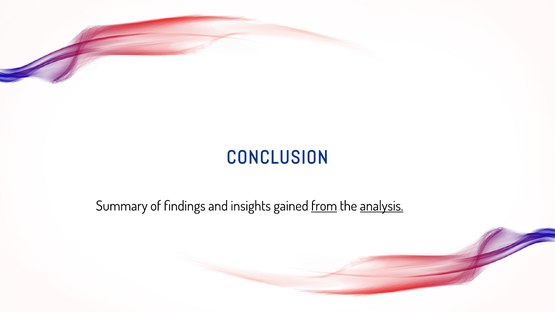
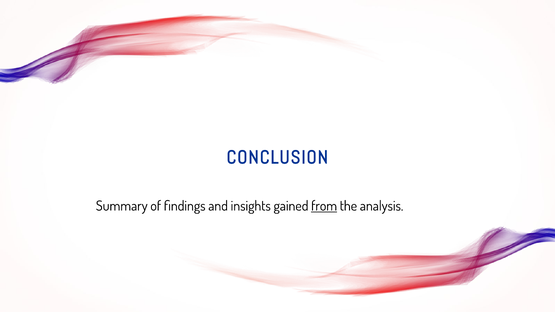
analysis underline: present -> none
